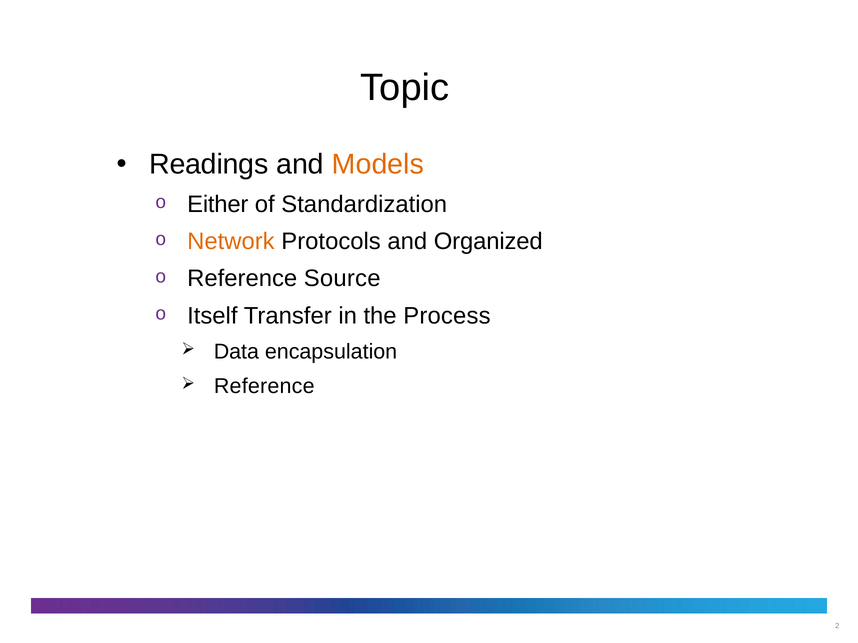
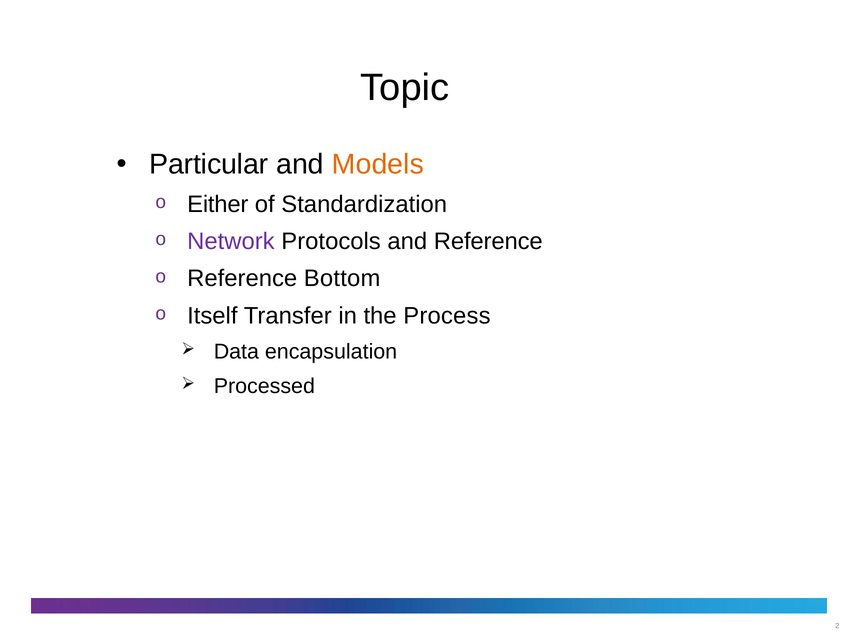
Readings: Readings -> Particular
Network colour: orange -> purple
and Organized: Organized -> Reference
Source: Source -> Bottom
Reference at (264, 386): Reference -> Processed
